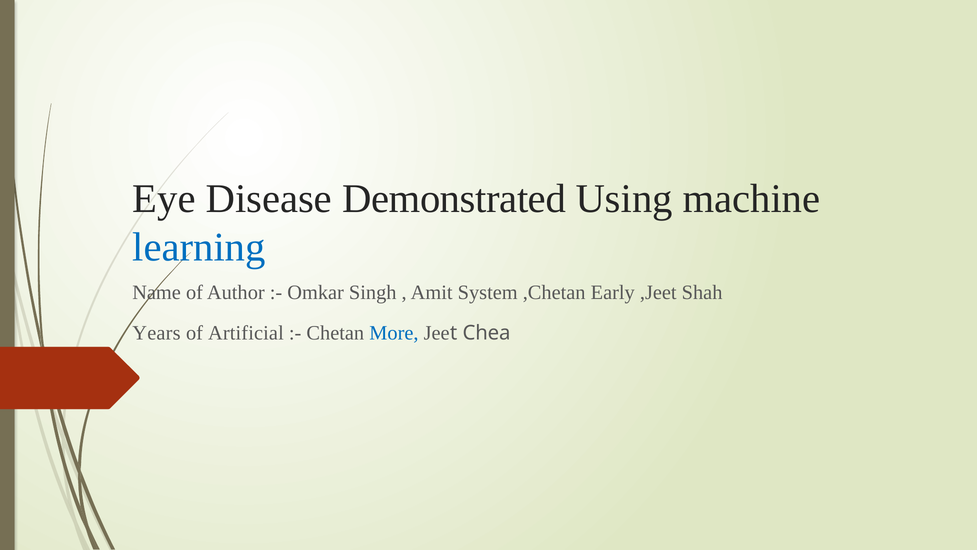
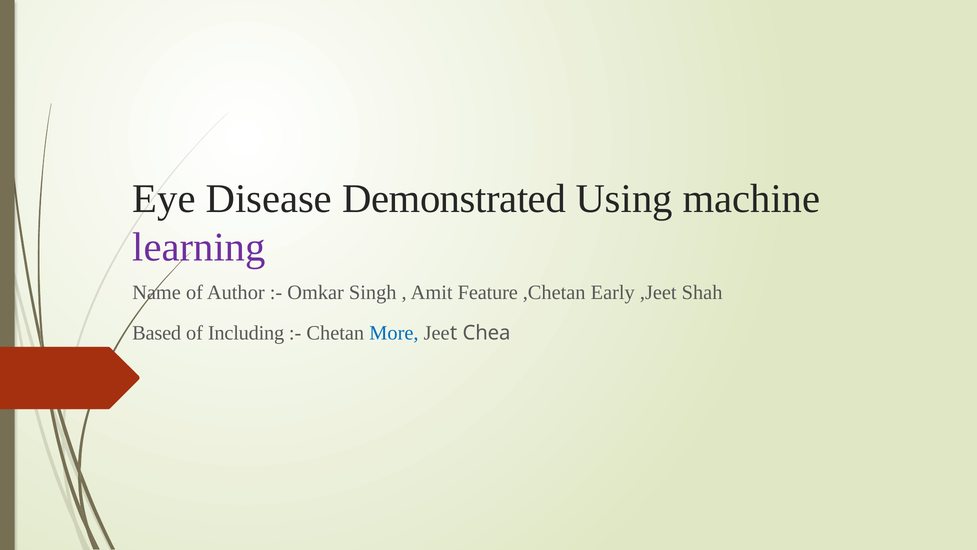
learning colour: blue -> purple
System: System -> Feature
Years: Years -> Based
Artificial: Artificial -> Including
